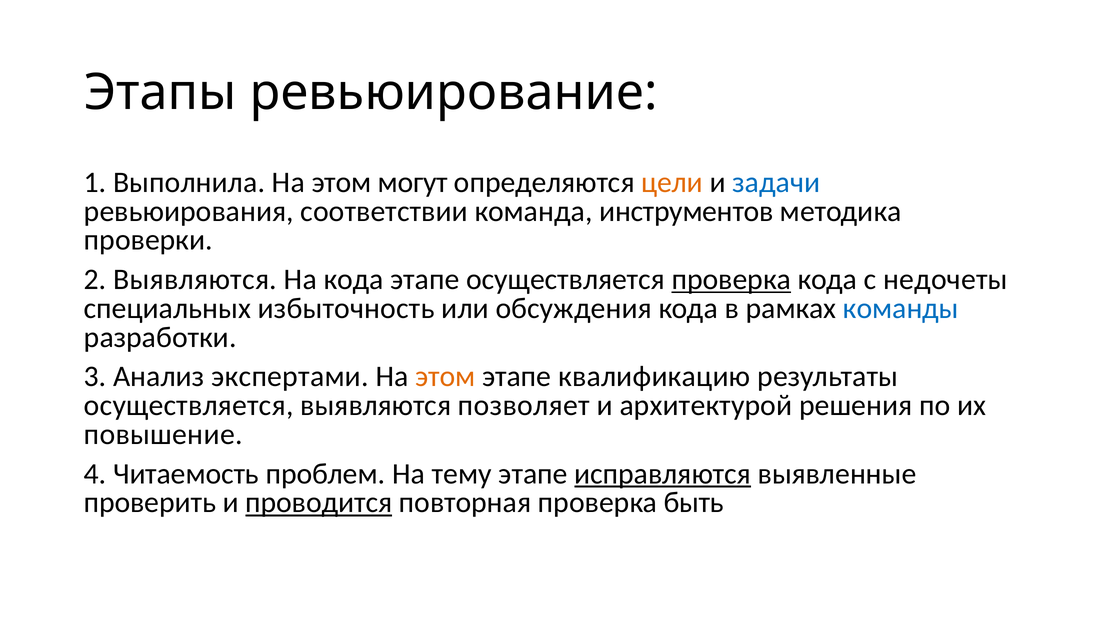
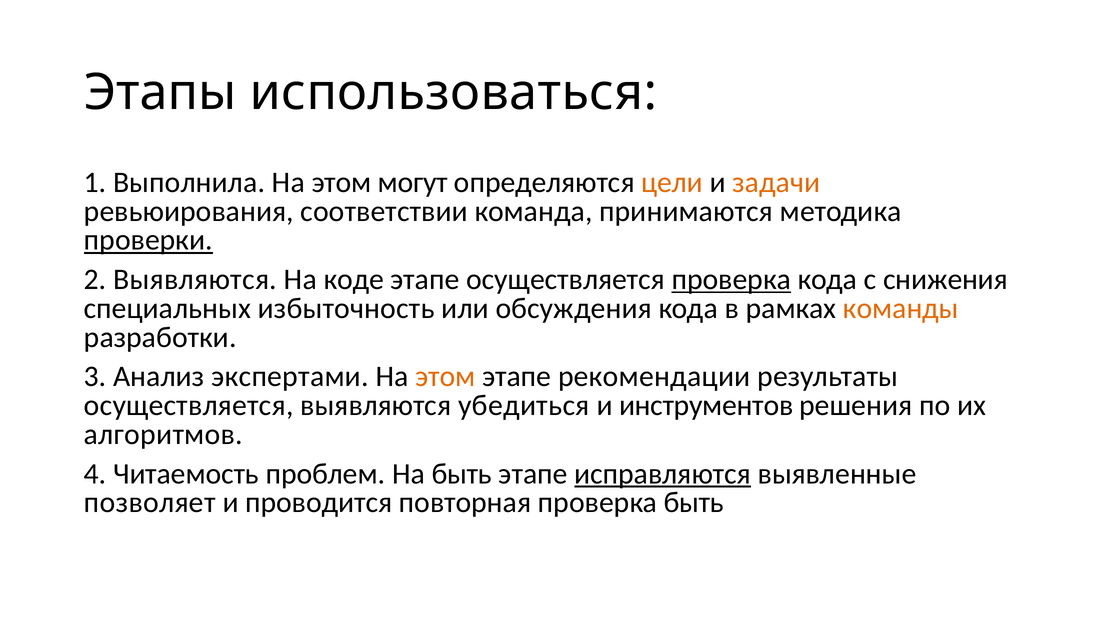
ревьюирование: ревьюирование -> использоваться
задачи colour: blue -> orange
инструментов: инструментов -> принимаются
проверки underline: none -> present
На кода: кода -> коде
недочеты: недочеты -> снижения
команды colour: blue -> orange
квалификацию: квалификацию -> рекомендации
позволяет: позволяет -> убедиться
архитектурой: архитектурой -> инструментов
повышение: повышение -> алгоритмов
На тему: тему -> быть
проверить: проверить -> позволяет
проводится underline: present -> none
